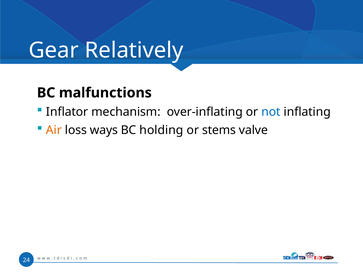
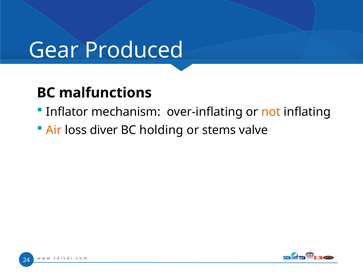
Relatively: Relatively -> Produced
not colour: blue -> orange
ways: ways -> diver
